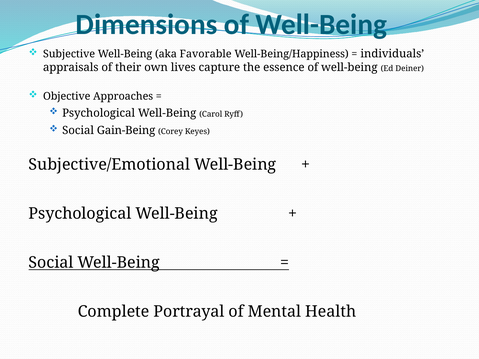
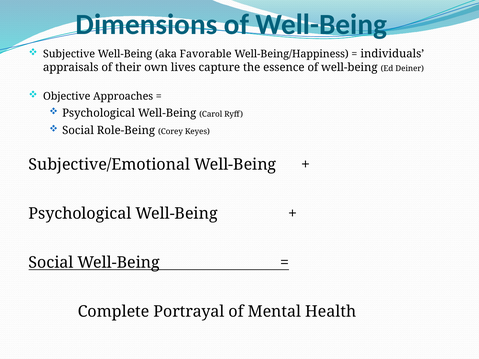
Gain-Being: Gain-Being -> Role-Being
